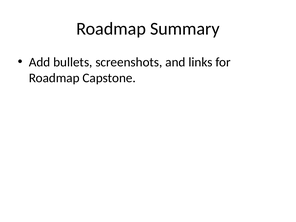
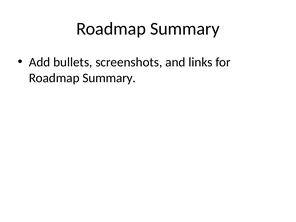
Capstone at (109, 78): Capstone -> Summary
